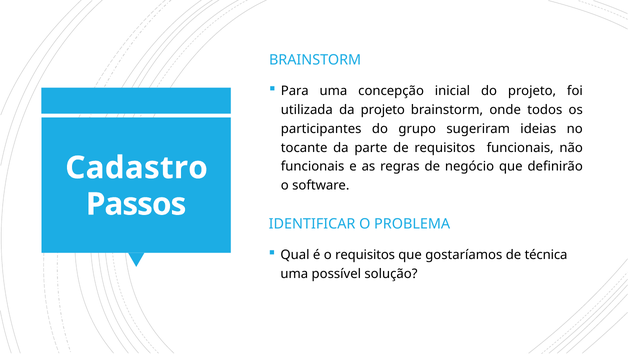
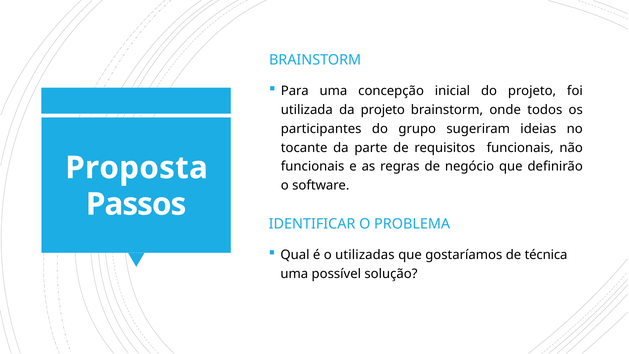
Cadastro: Cadastro -> Proposta
o requisitos: requisitos -> utilizadas
